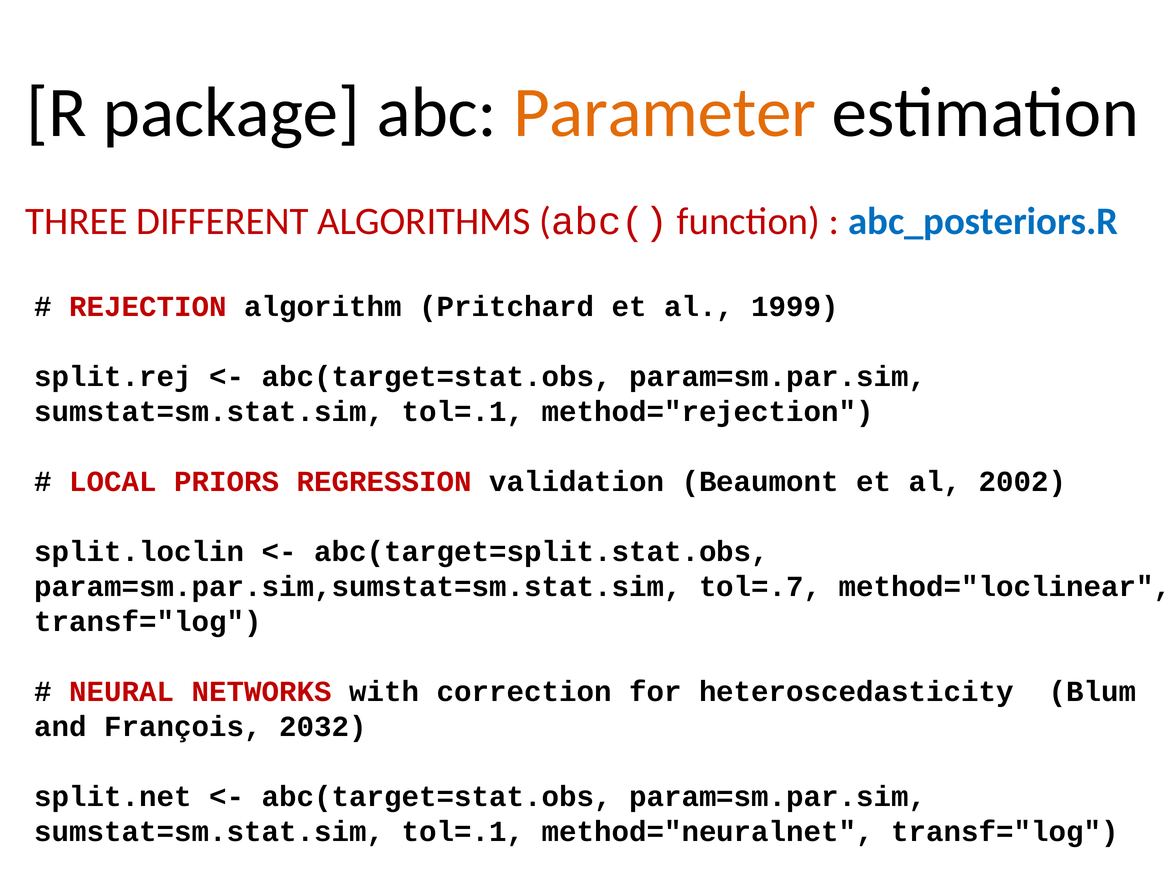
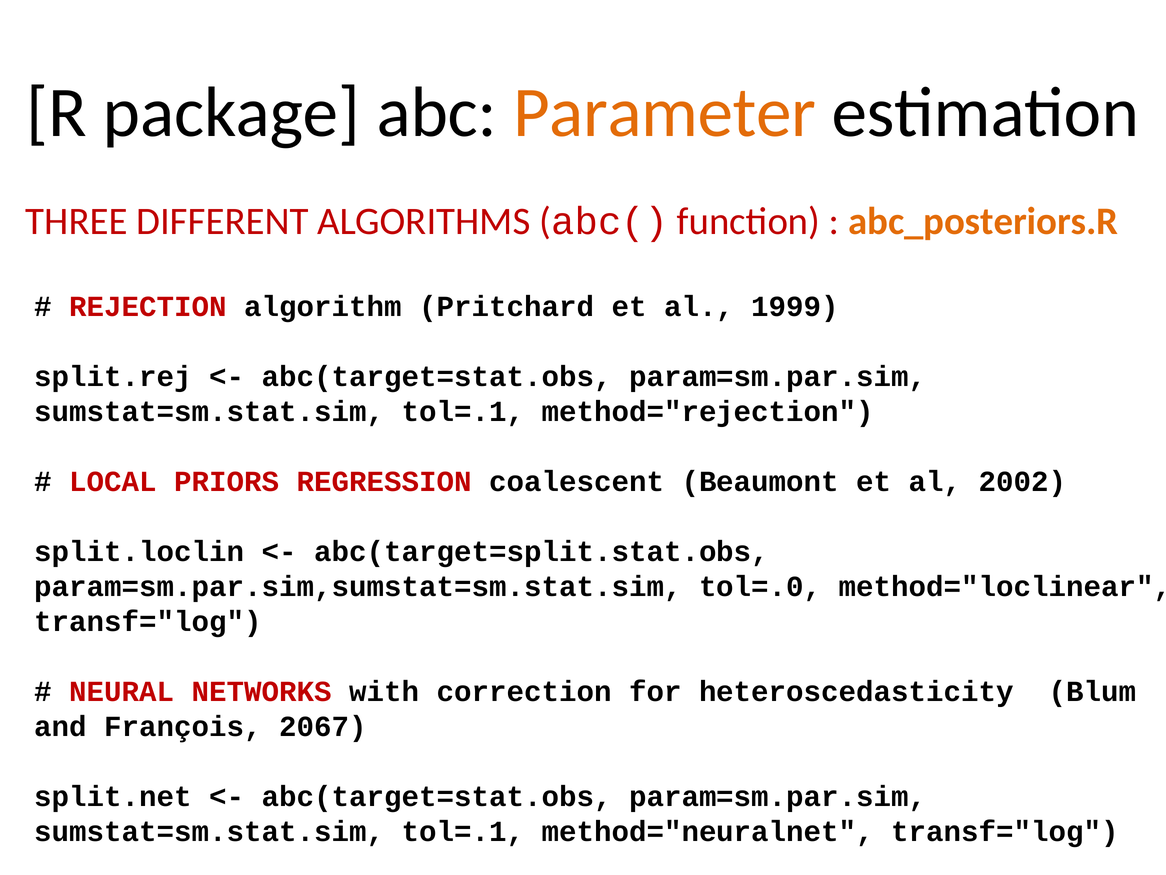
abc_posteriors.R colour: blue -> orange
validation: validation -> coalescent
tol=.7: tol=.7 -> tol=.0
2032: 2032 -> 2067
